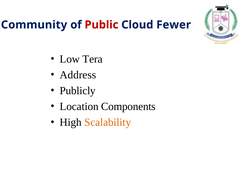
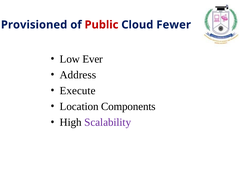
Community: Community -> Provisioned
Tera: Tera -> Ever
Publicly: Publicly -> Execute
Scalability colour: orange -> purple
